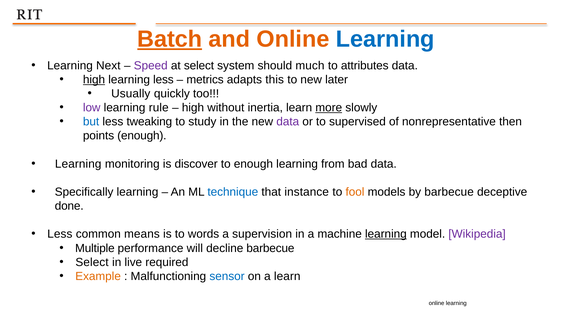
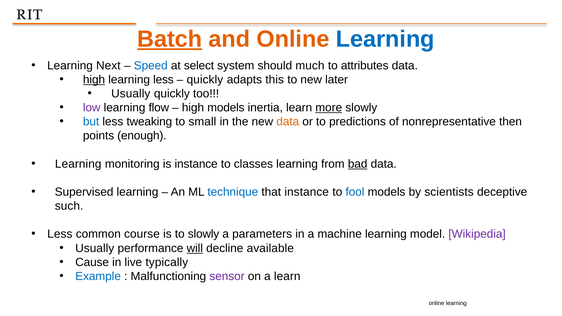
Speed colour: purple -> blue
metrics at (205, 80): metrics -> quickly
rule: rule -> flow
high without: without -> models
study: study -> small
data at (288, 122) colour: purple -> orange
supervised: supervised -> predictions
is discover: discover -> instance
to enough: enough -> classes
bad underline: none -> present
Specifically: Specifically -> Supervised
fool colour: orange -> blue
by barbecue: barbecue -> scientists
done: done -> such
means: means -> course
to words: words -> slowly
supervision: supervision -> parameters
learning at (386, 234) underline: present -> none
Multiple at (95, 248): Multiple -> Usually
will underline: none -> present
decline barbecue: barbecue -> available
Select at (92, 262): Select -> Cause
required: required -> typically
Example colour: orange -> blue
sensor colour: blue -> purple
